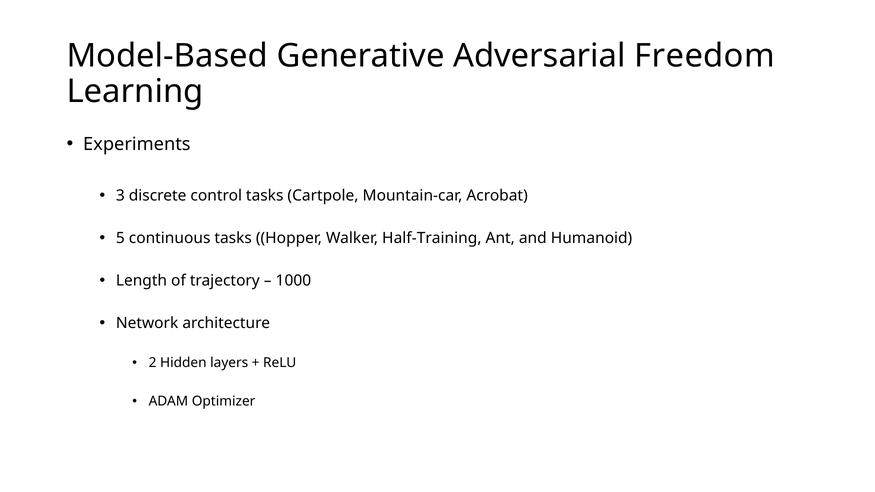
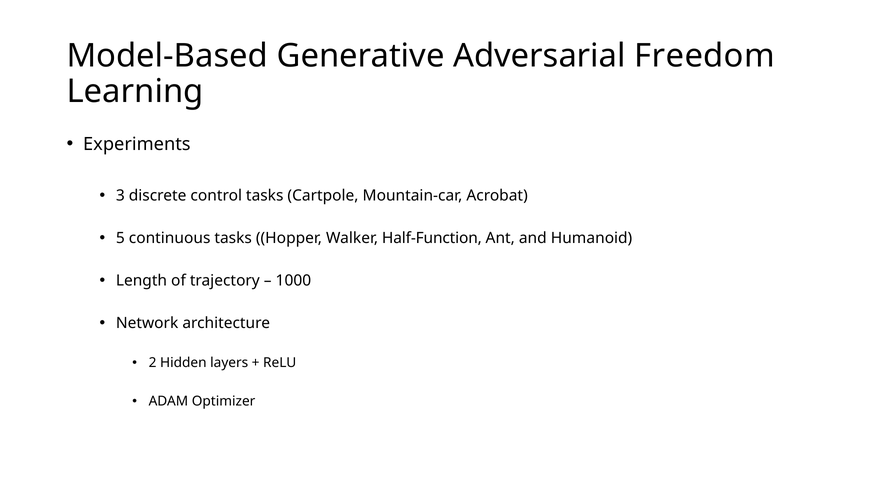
Half-Training: Half-Training -> Half-Function
